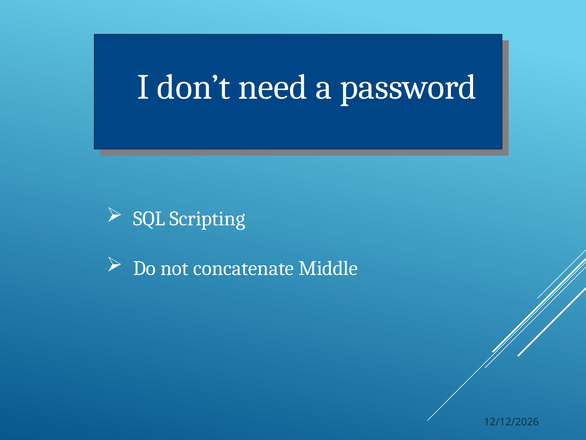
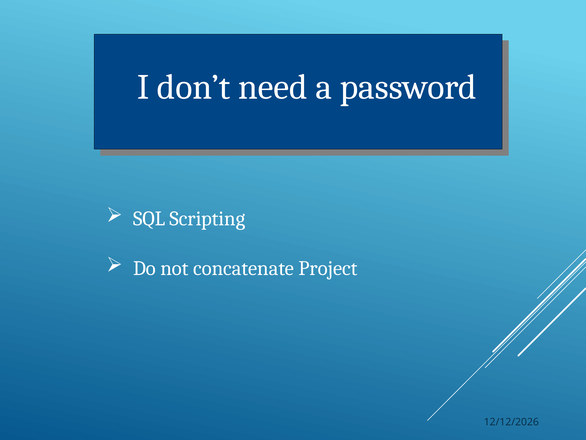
Middle: Middle -> Project
